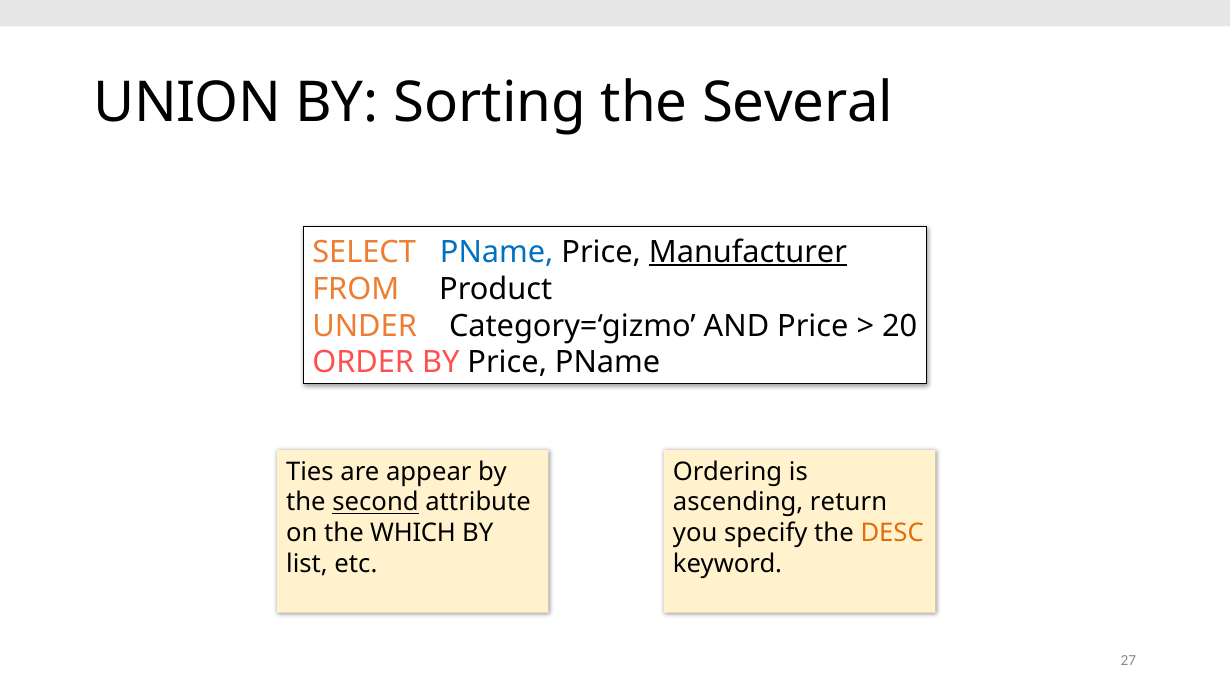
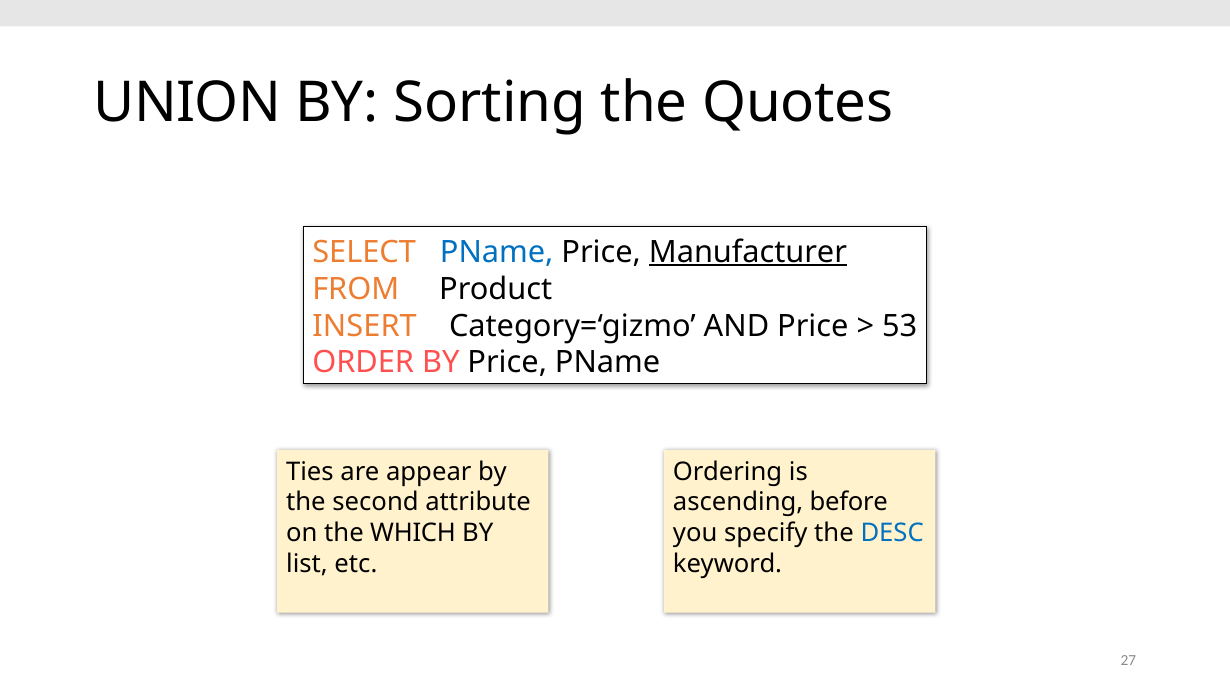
Several: Several -> Quotes
UNDER: UNDER -> INSERT
20: 20 -> 53
second underline: present -> none
return: return -> before
DESC colour: orange -> blue
